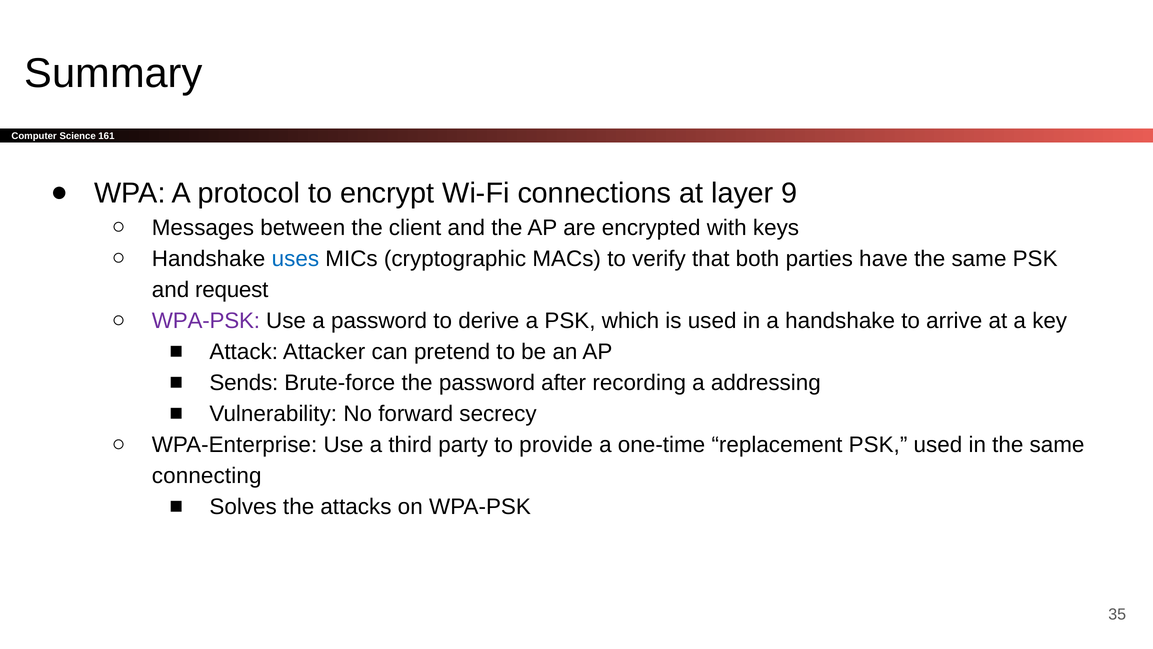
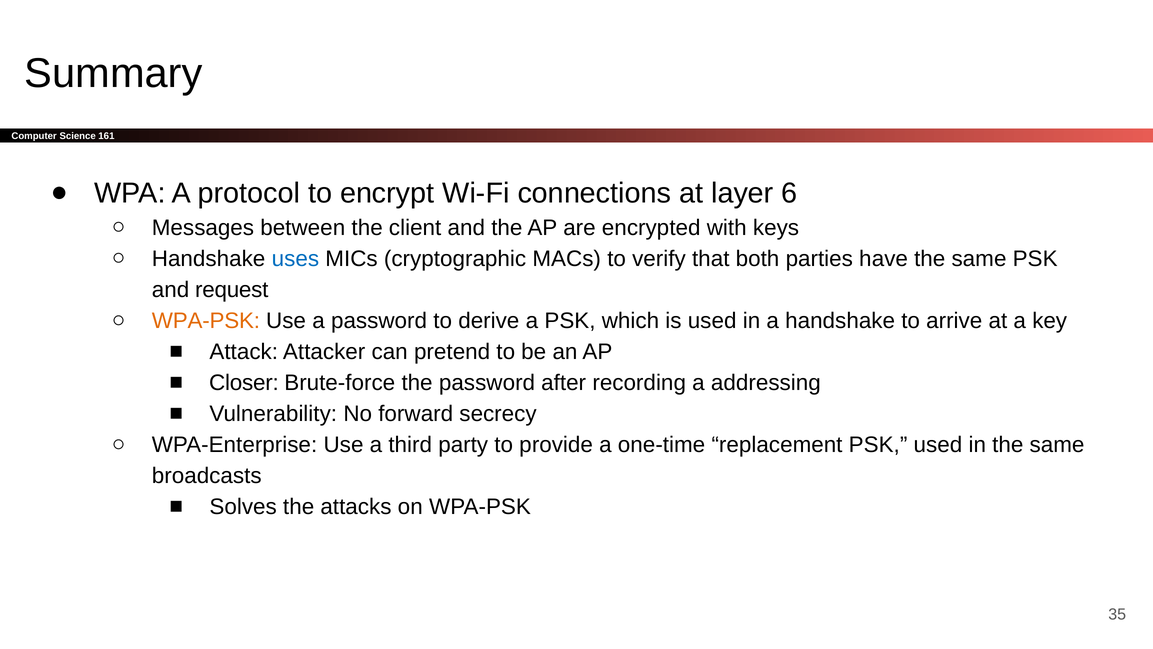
9: 9 -> 6
WPA-PSK at (206, 321) colour: purple -> orange
Sends: Sends -> Closer
connecting: connecting -> broadcasts
